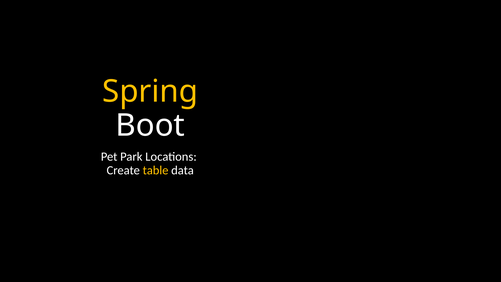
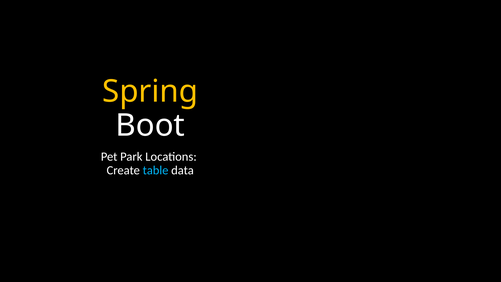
table colour: yellow -> light blue
